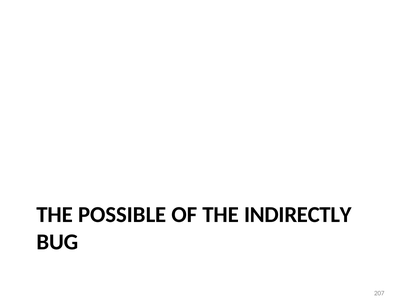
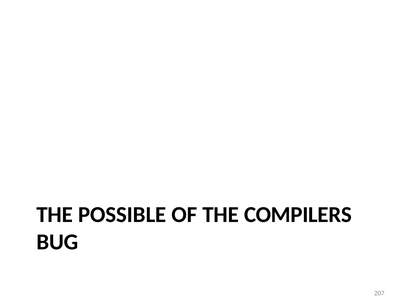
INDIRECTLY: INDIRECTLY -> COMPILERS
